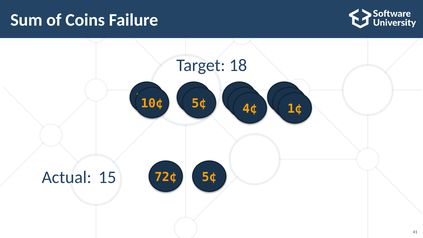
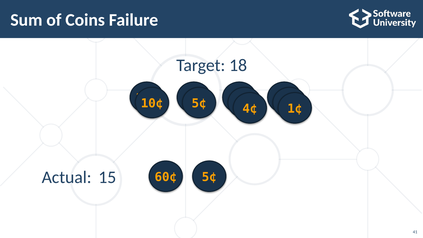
72¢: 72¢ -> 60¢
